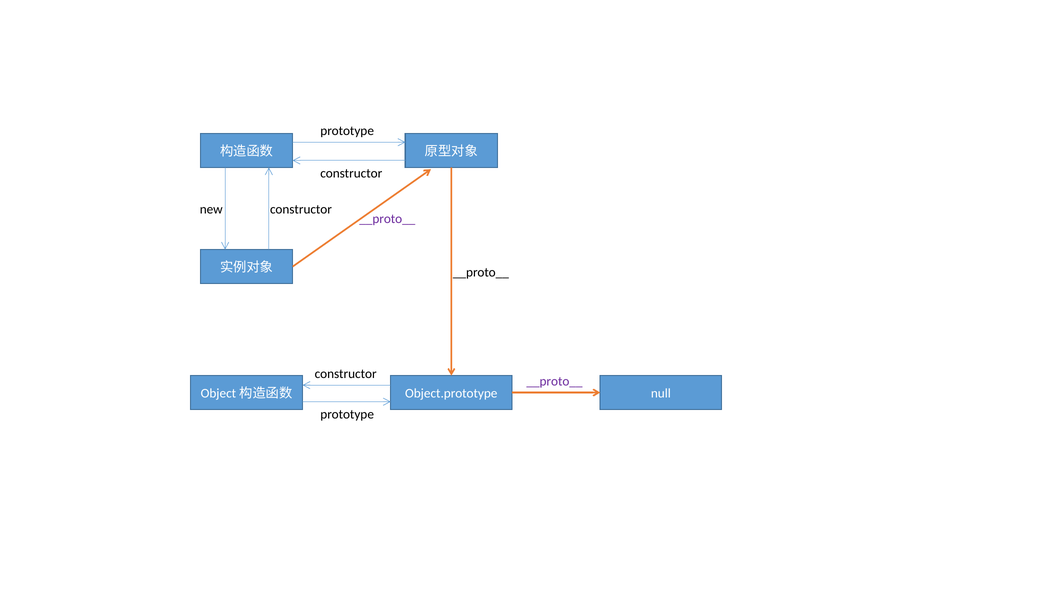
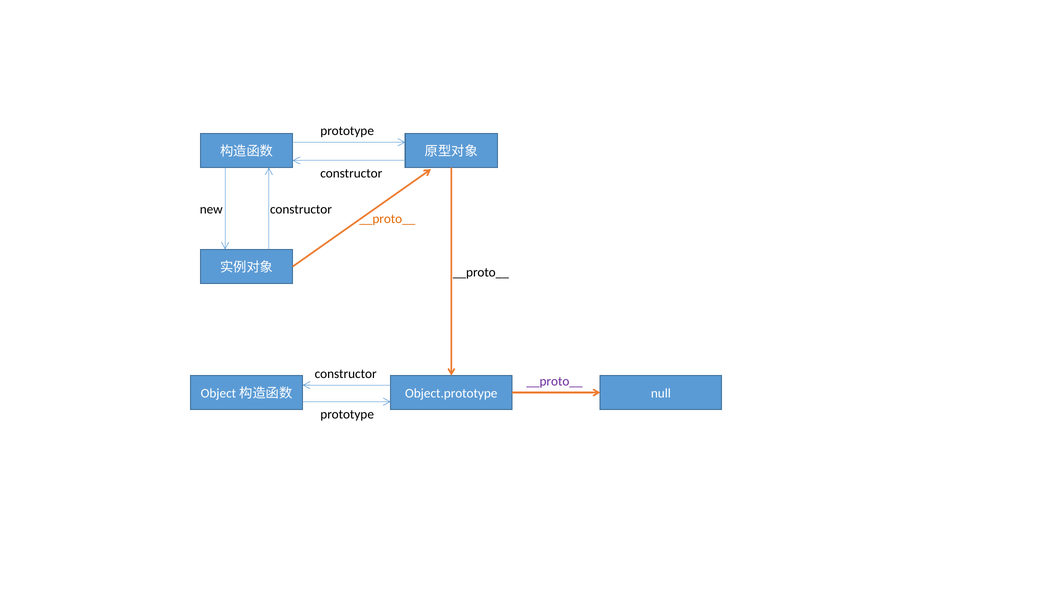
__proto__ at (387, 219) colour: purple -> orange
